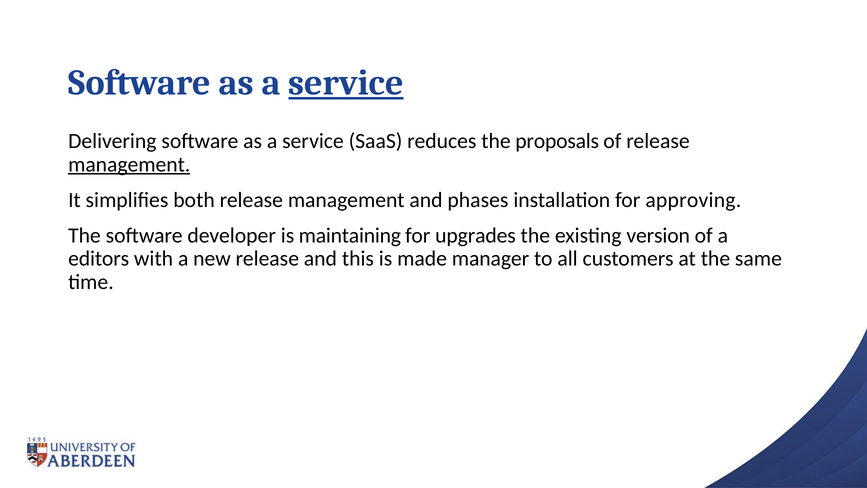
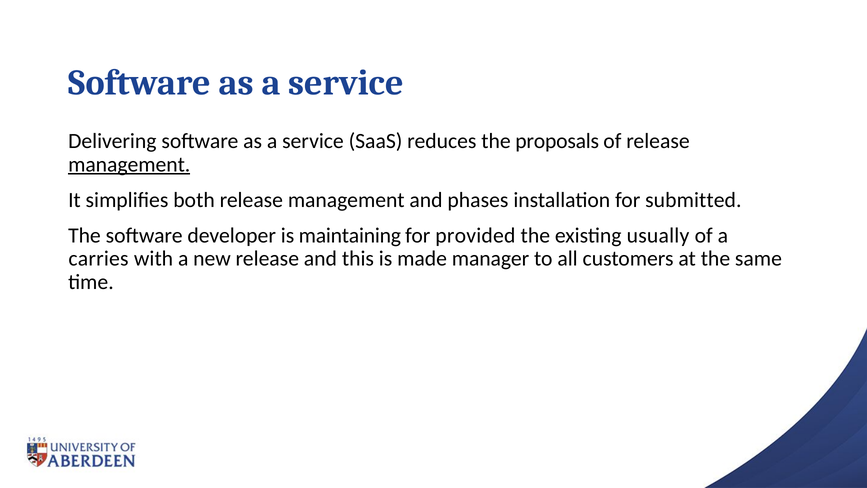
service at (346, 83) underline: present -> none
approving: approving -> submitted
upgrades: upgrades -> provided
version: version -> usually
editors: editors -> carries
